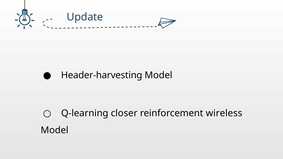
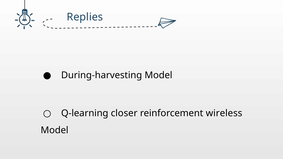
Update: Update -> Replies
Header-harvesting: Header-harvesting -> During-harvesting
